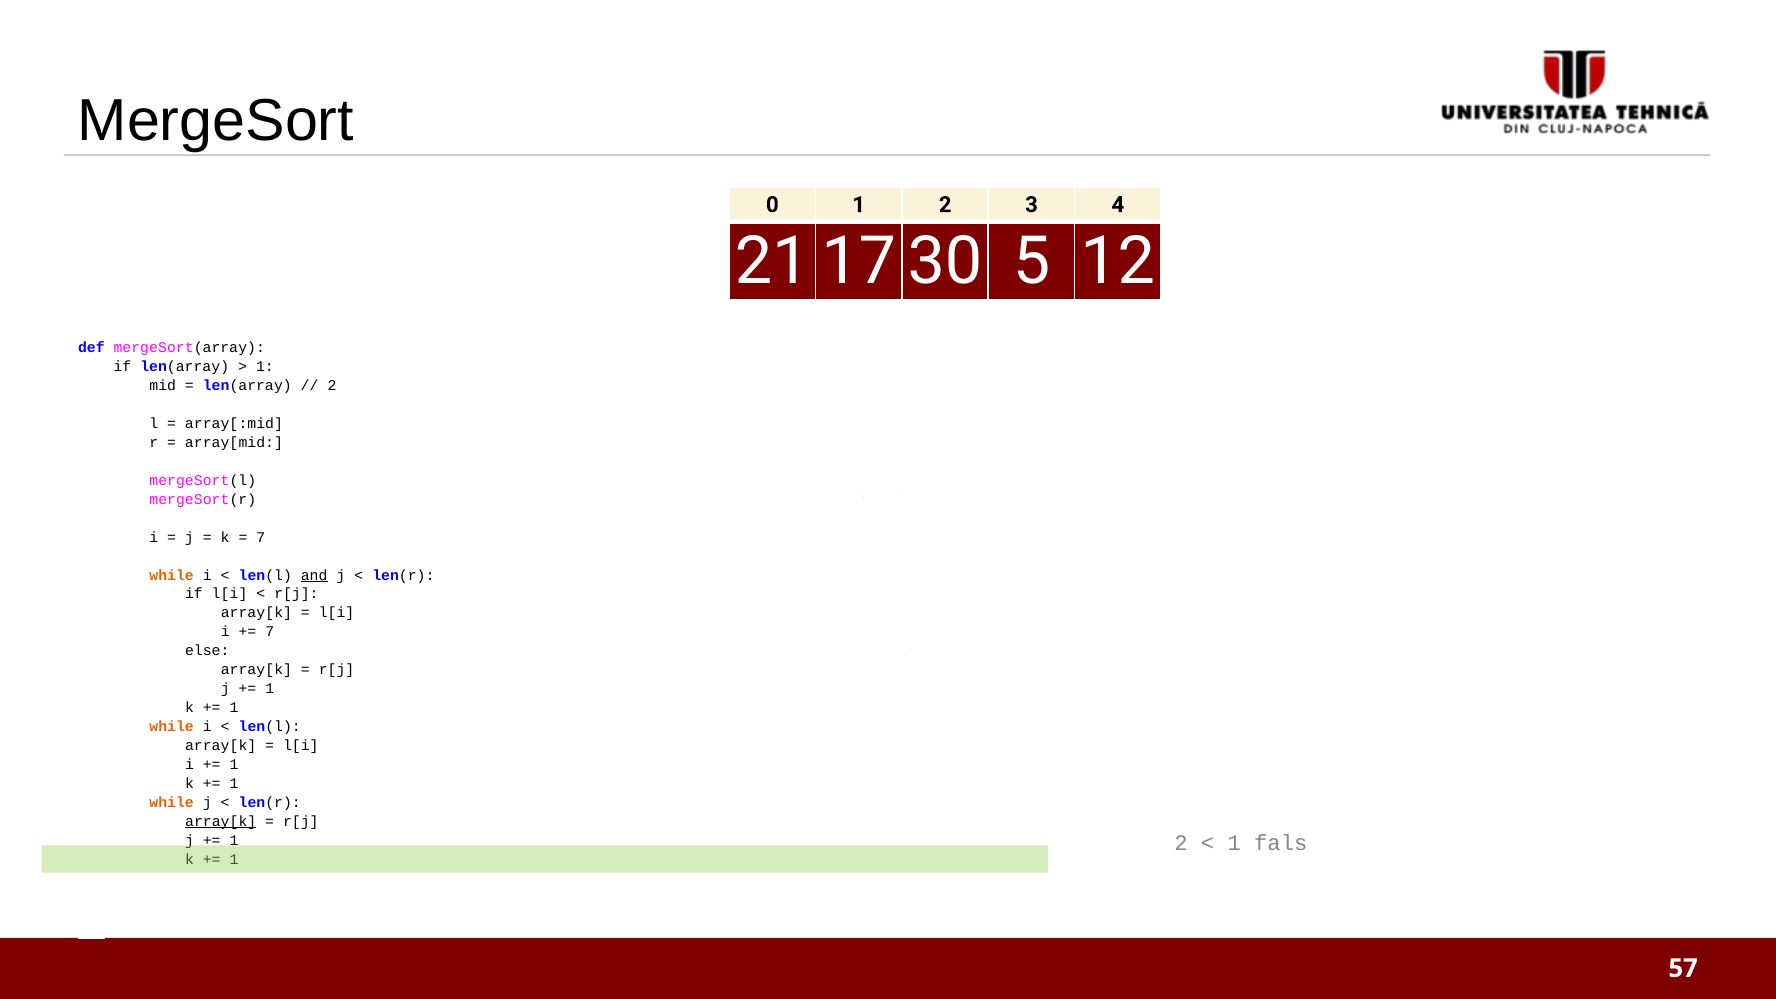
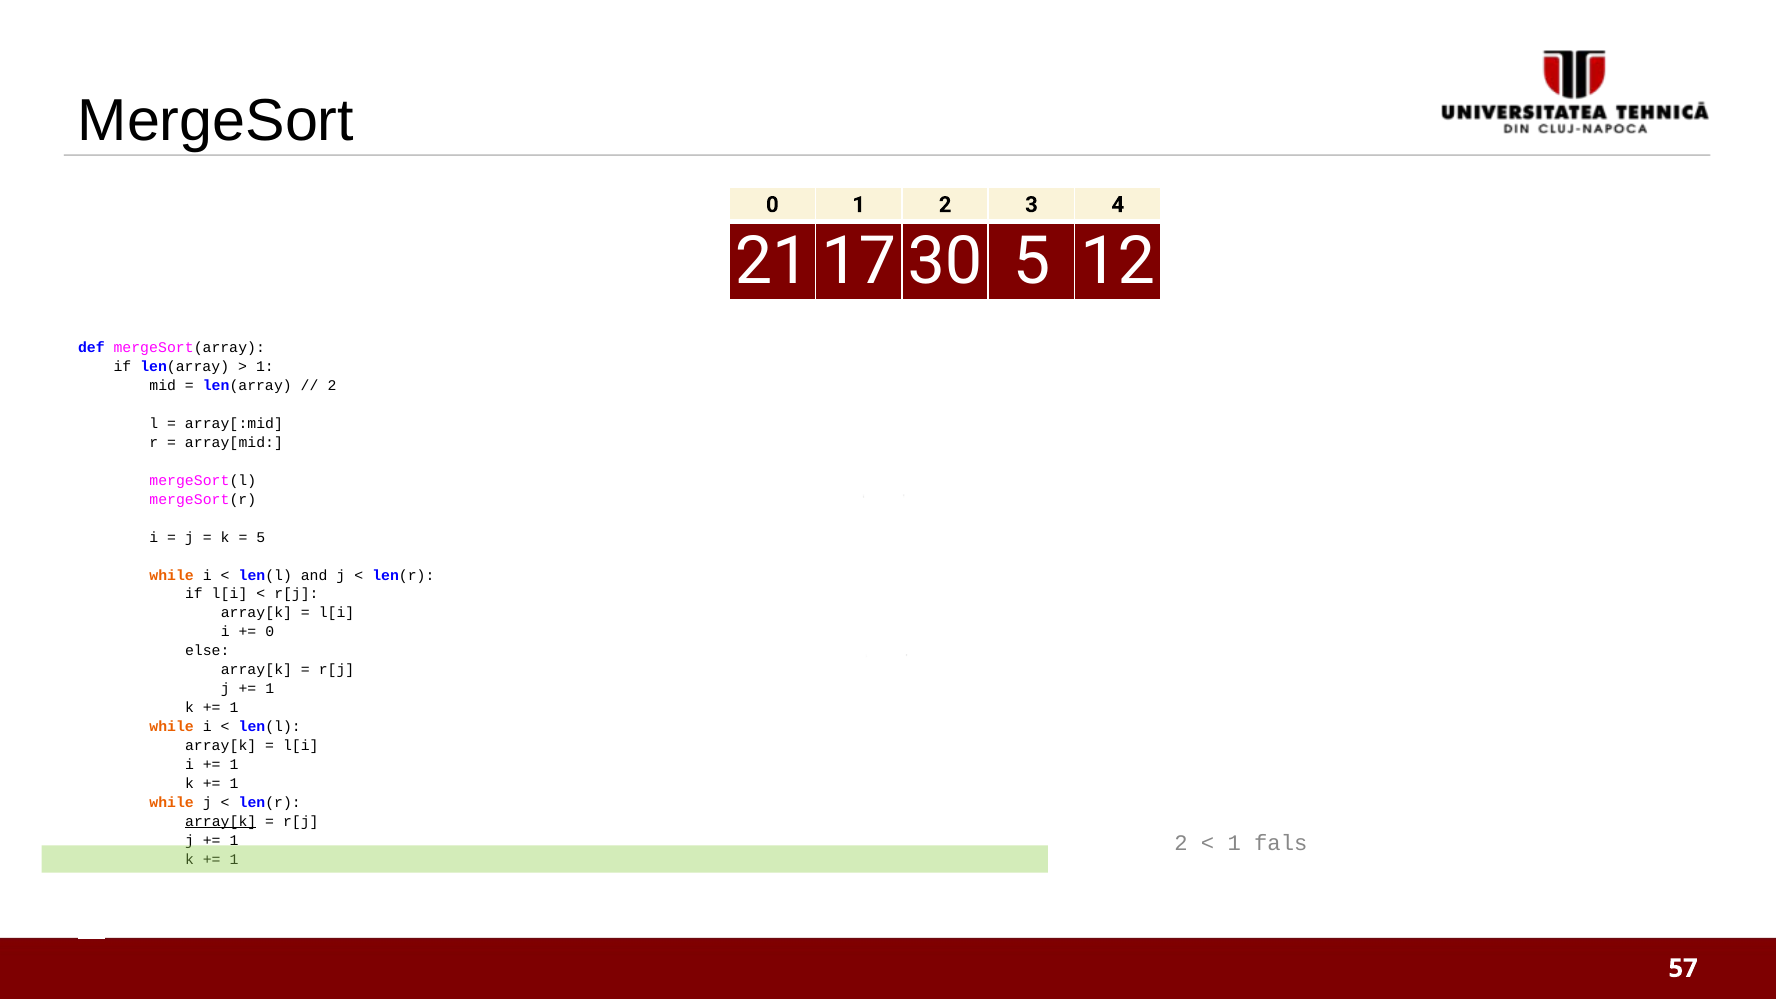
7 at (261, 537): 7 -> 5
and underline: present -> none
7 at (270, 632): 7 -> 0
